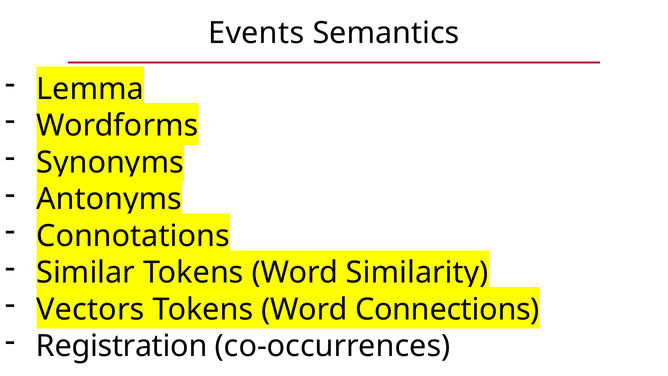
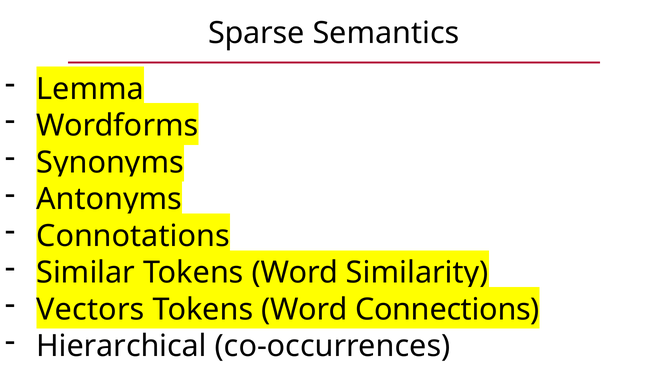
Events: Events -> Sparse
Registration: Registration -> Hierarchical
